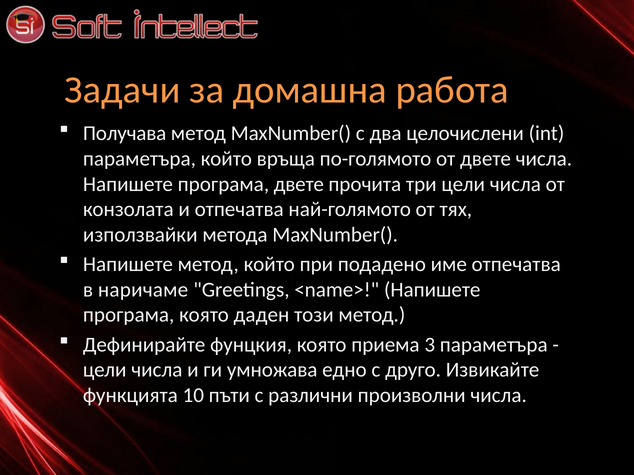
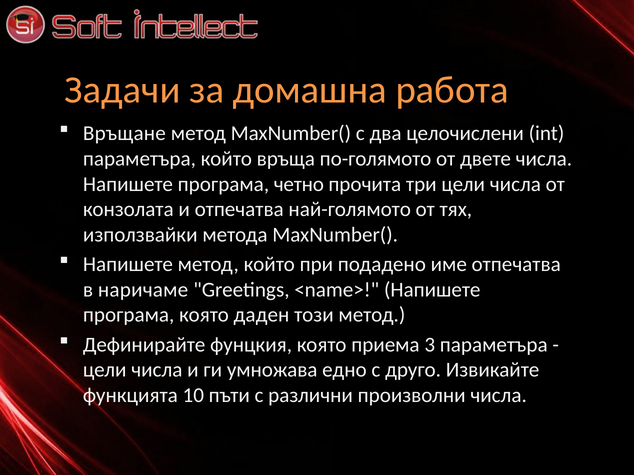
Получава: Получава -> Връщане
програма двете: двете -> четно
